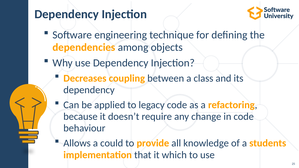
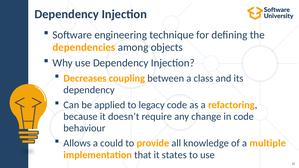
students: students -> multiple
which: which -> states
